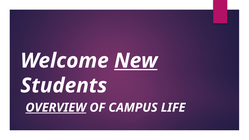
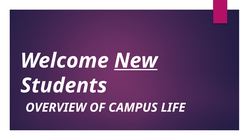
OVERVIEW underline: present -> none
